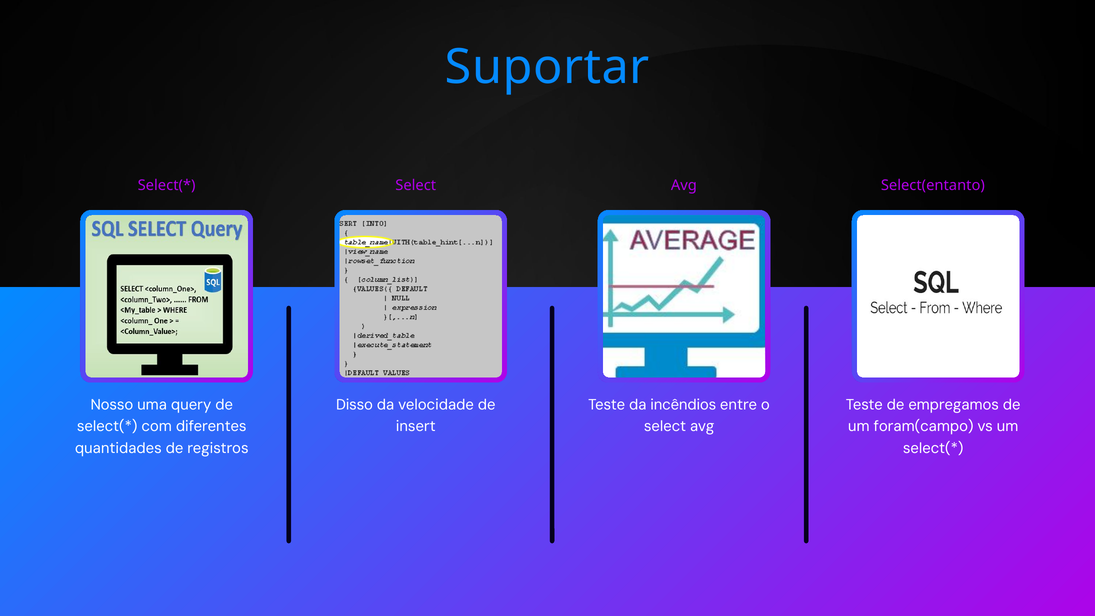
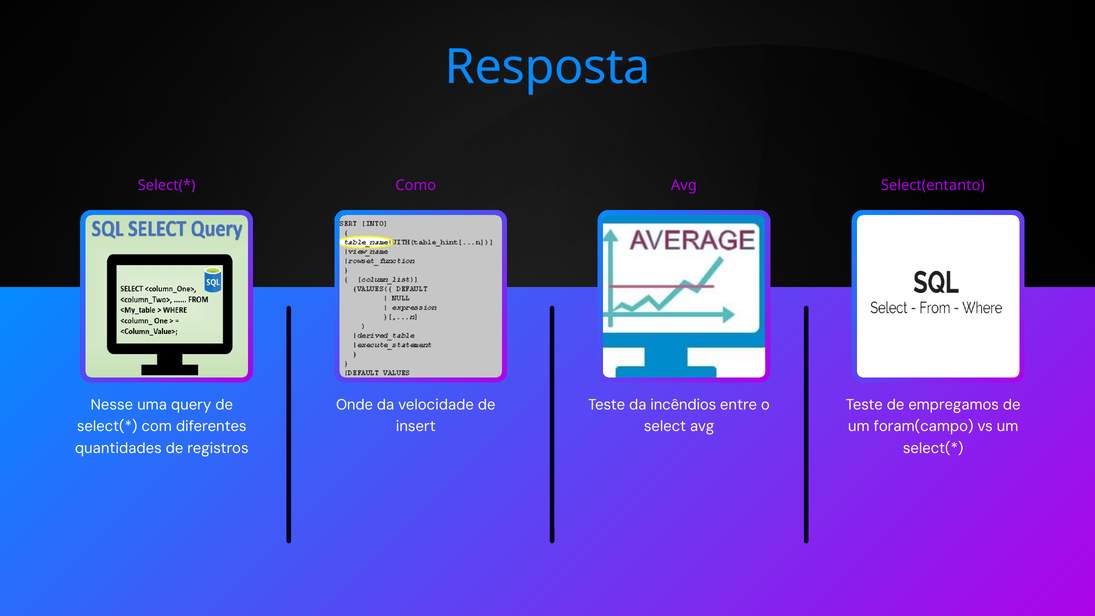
Suportar: Suportar -> Resposta
Select at (416, 185): Select -> Como
Nosso: Nosso -> Nesse
Disso: Disso -> Onde
